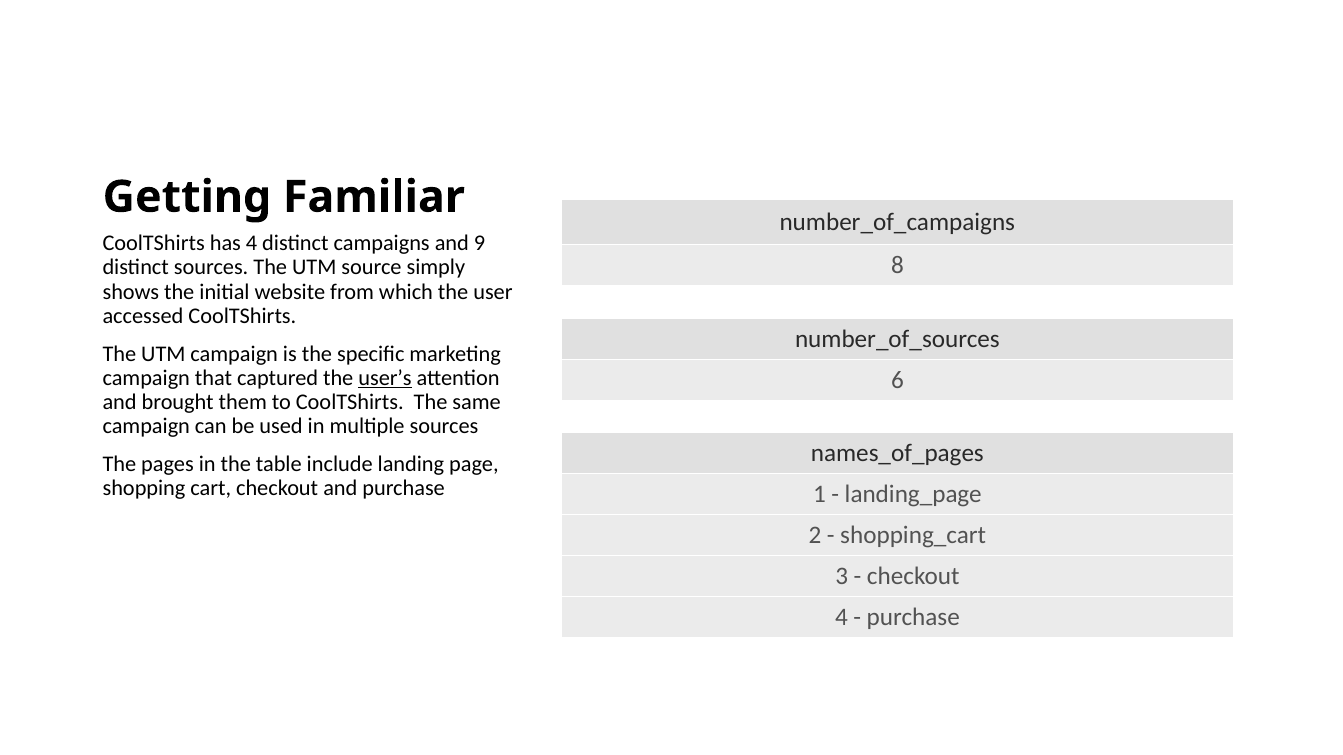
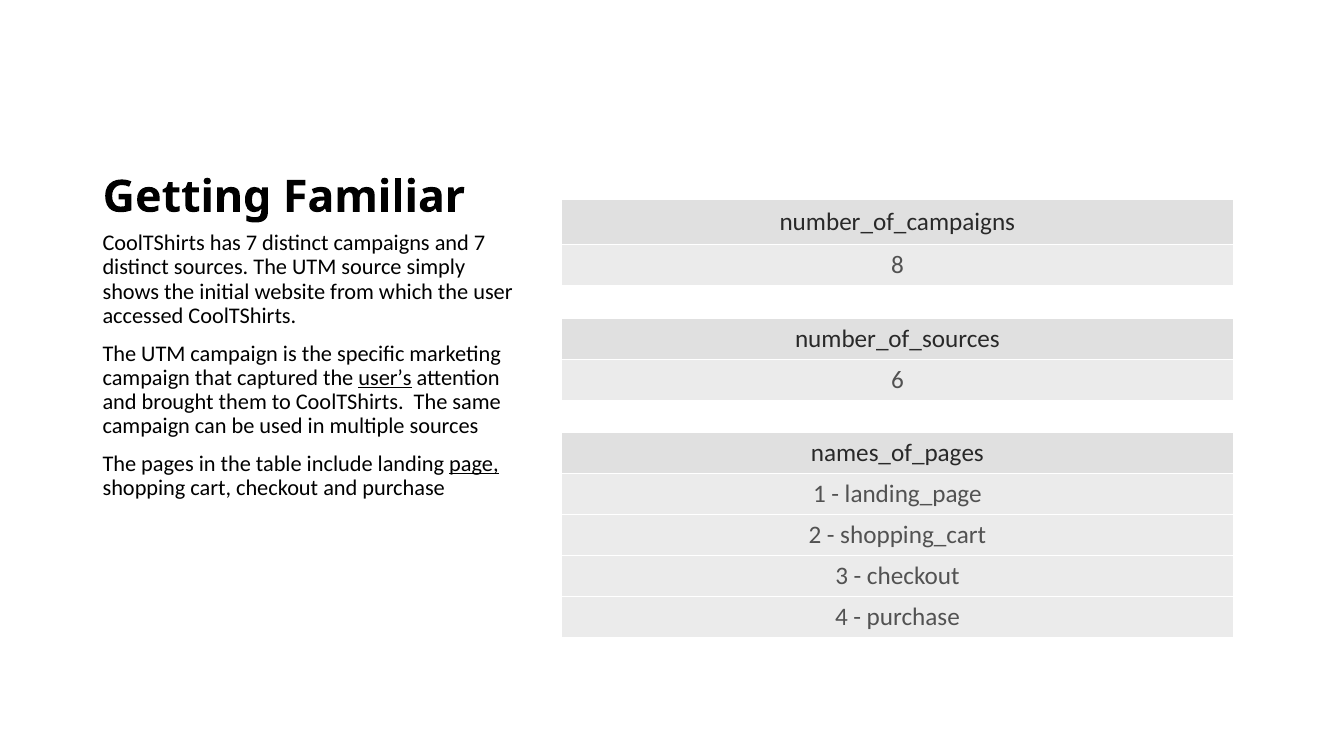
has 4: 4 -> 7
and 9: 9 -> 7
page underline: none -> present
